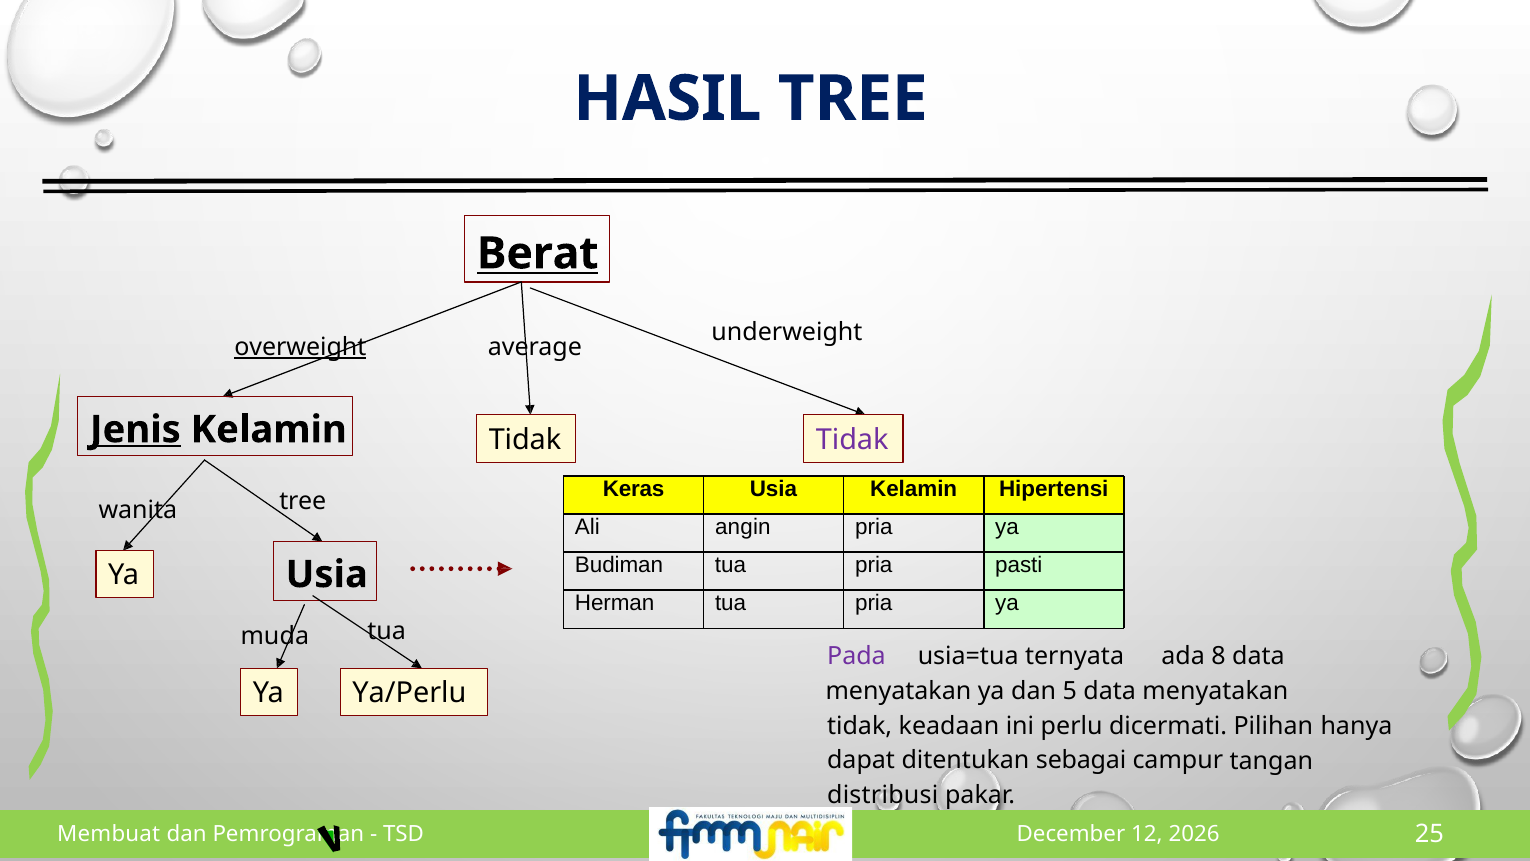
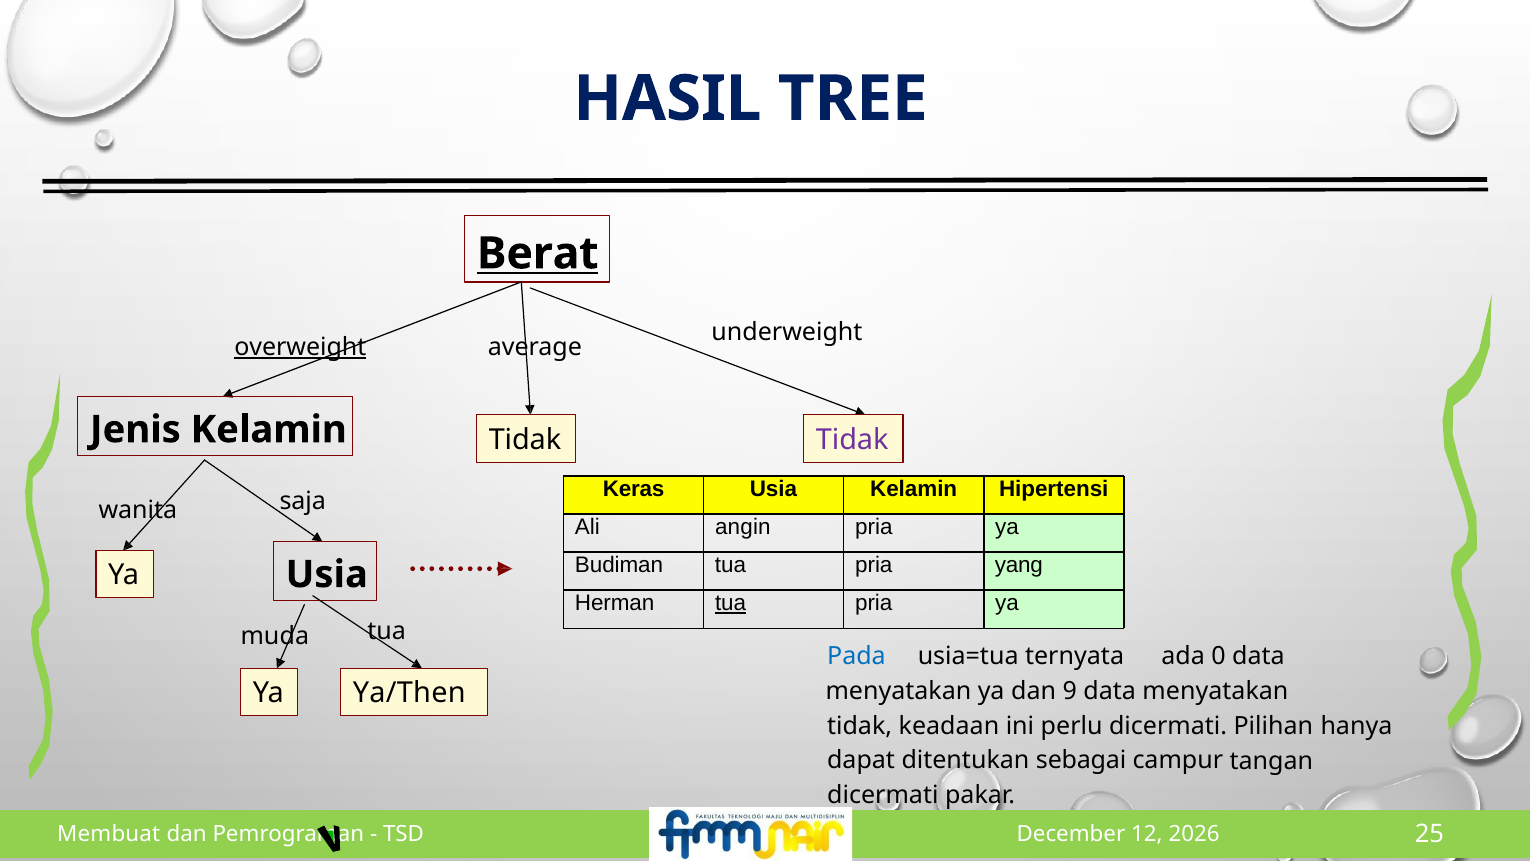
Jenis underline: present -> none
tree at (303, 501): tree -> saja
pasti: pasti -> yang
tua at (731, 603) underline: none -> present
Pada colour: purple -> blue
8: 8 -> 0
5: 5 -> 9
Ya/Perlu: Ya/Perlu -> Ya/Then
distribusi at (883, 795): distribusi -> dicermati
